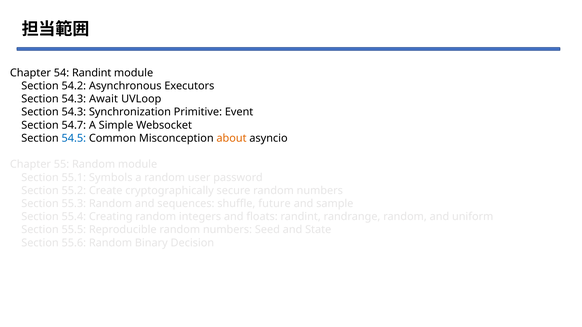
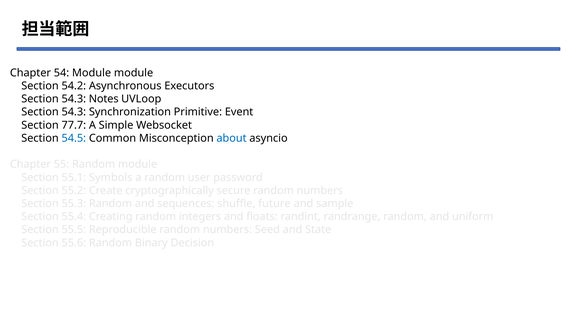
54 Randint: Randint -> Module
Await: Await -> Notes
54.7: 54.7 -> 77.7
about colour: orange -> blue
